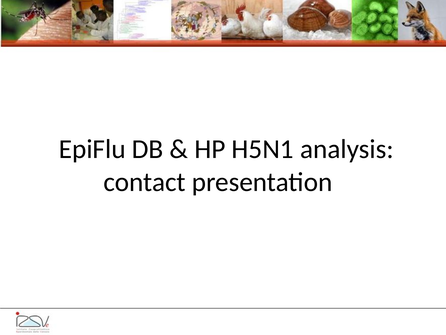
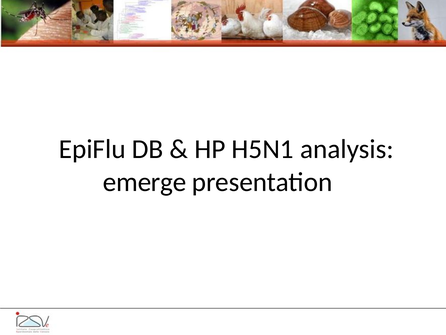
contact: contact -> emerge
